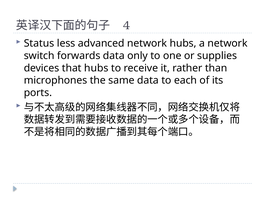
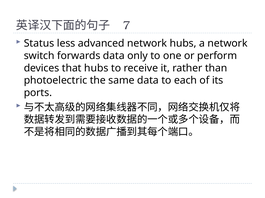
4: 4 -> 7
supplies: supplies -> perform
microphones: microphones -> photoelectric
